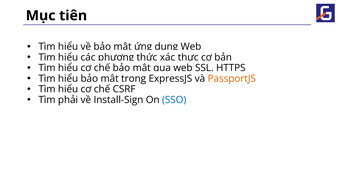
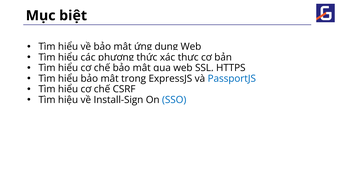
tiên: tiên -> biệt
PassportJS colour: orange -> blue
phải: phải -> hiệu
